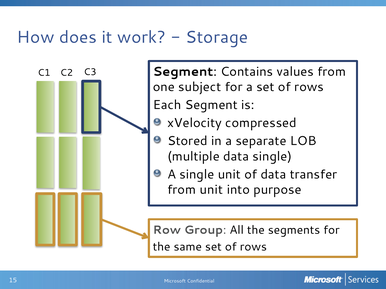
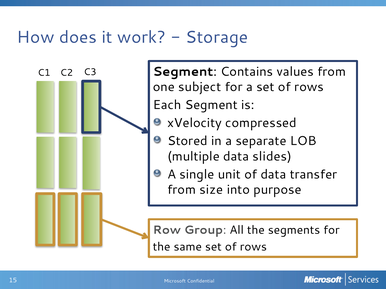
data single: single -> slides
from unit: unit -> size
